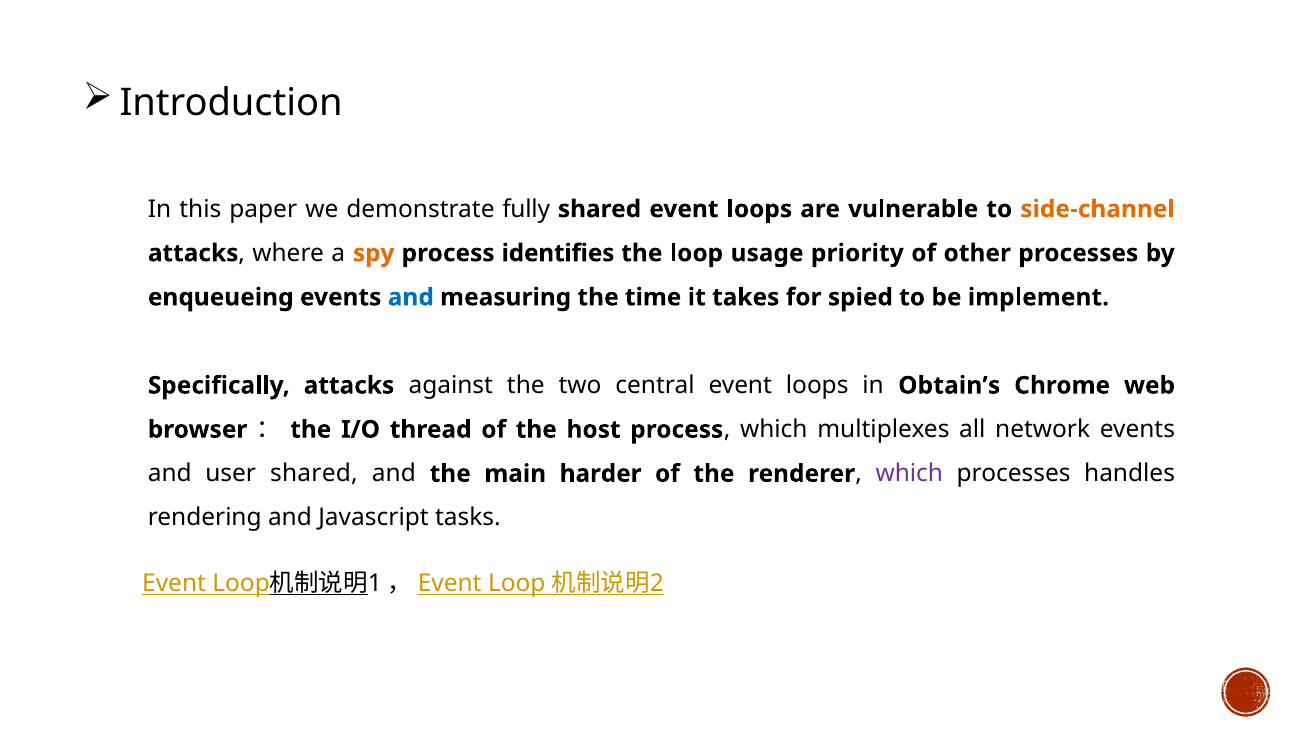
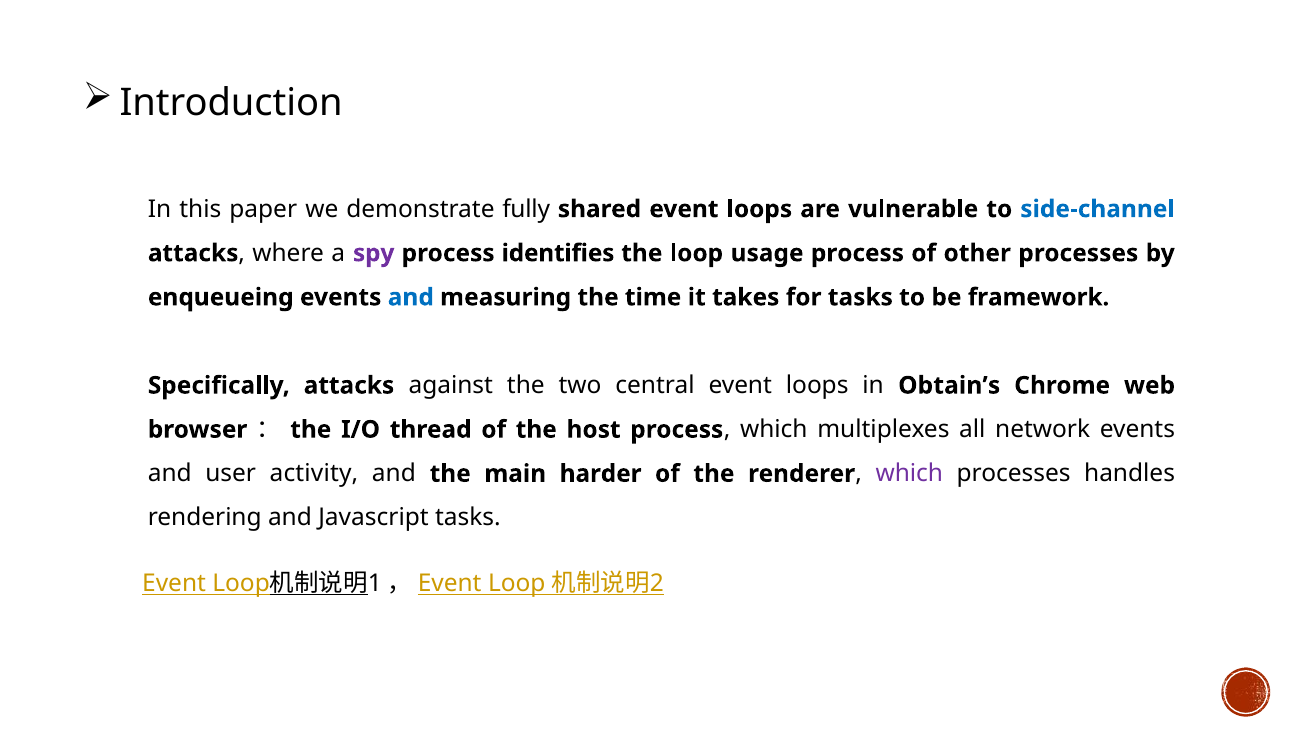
side-channel colour: orange -> blue
spy colour: orange -> purple
usage priority: priority -> process
for spied: spied -> tasks
implement: implement -> framework
user shared: shared -> activity
